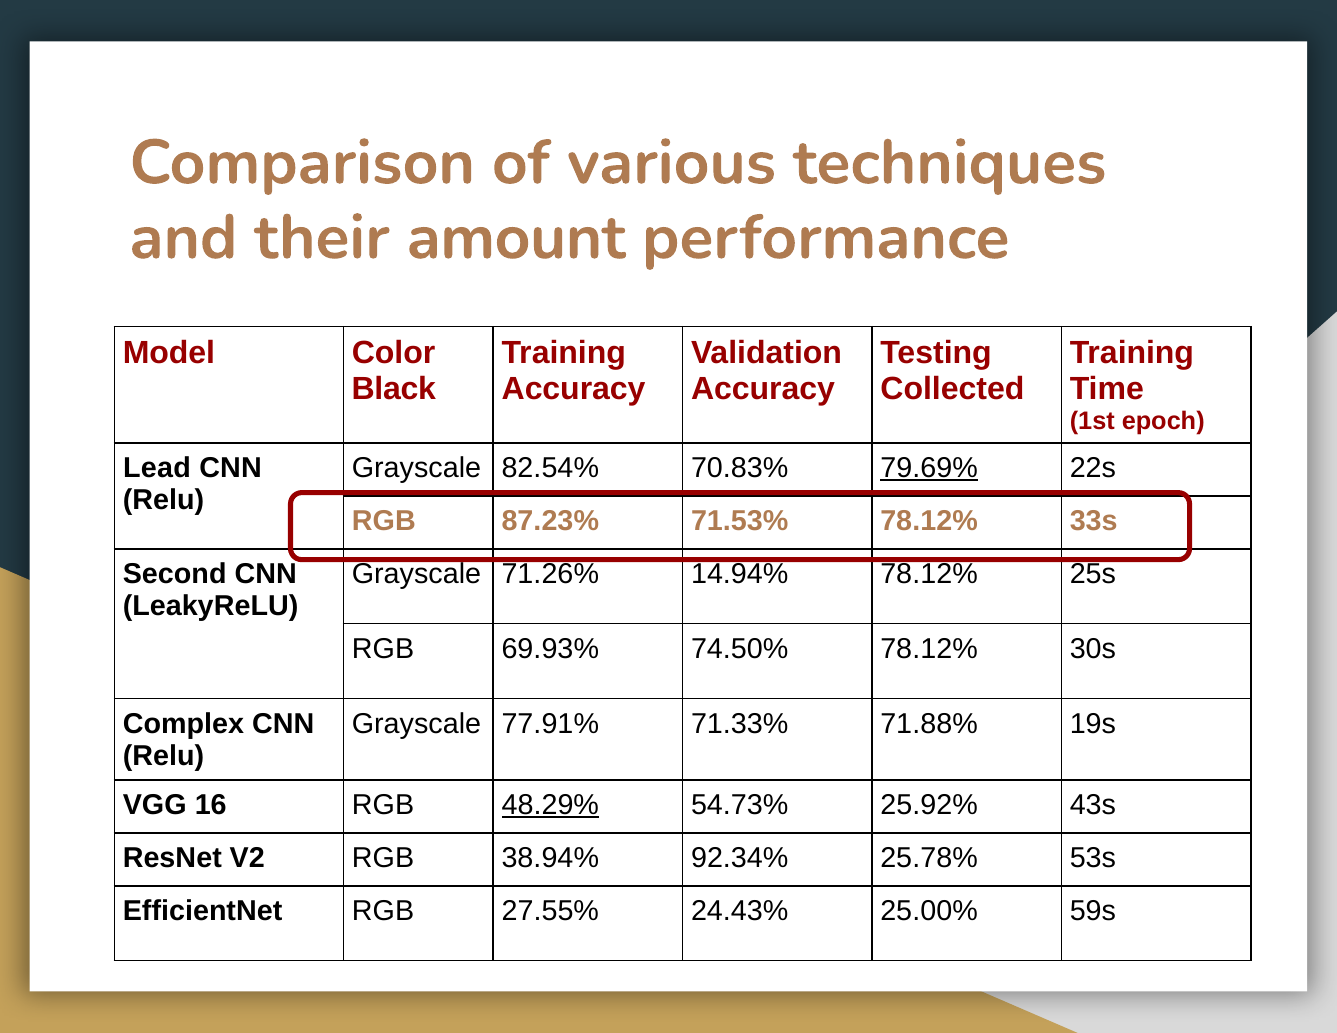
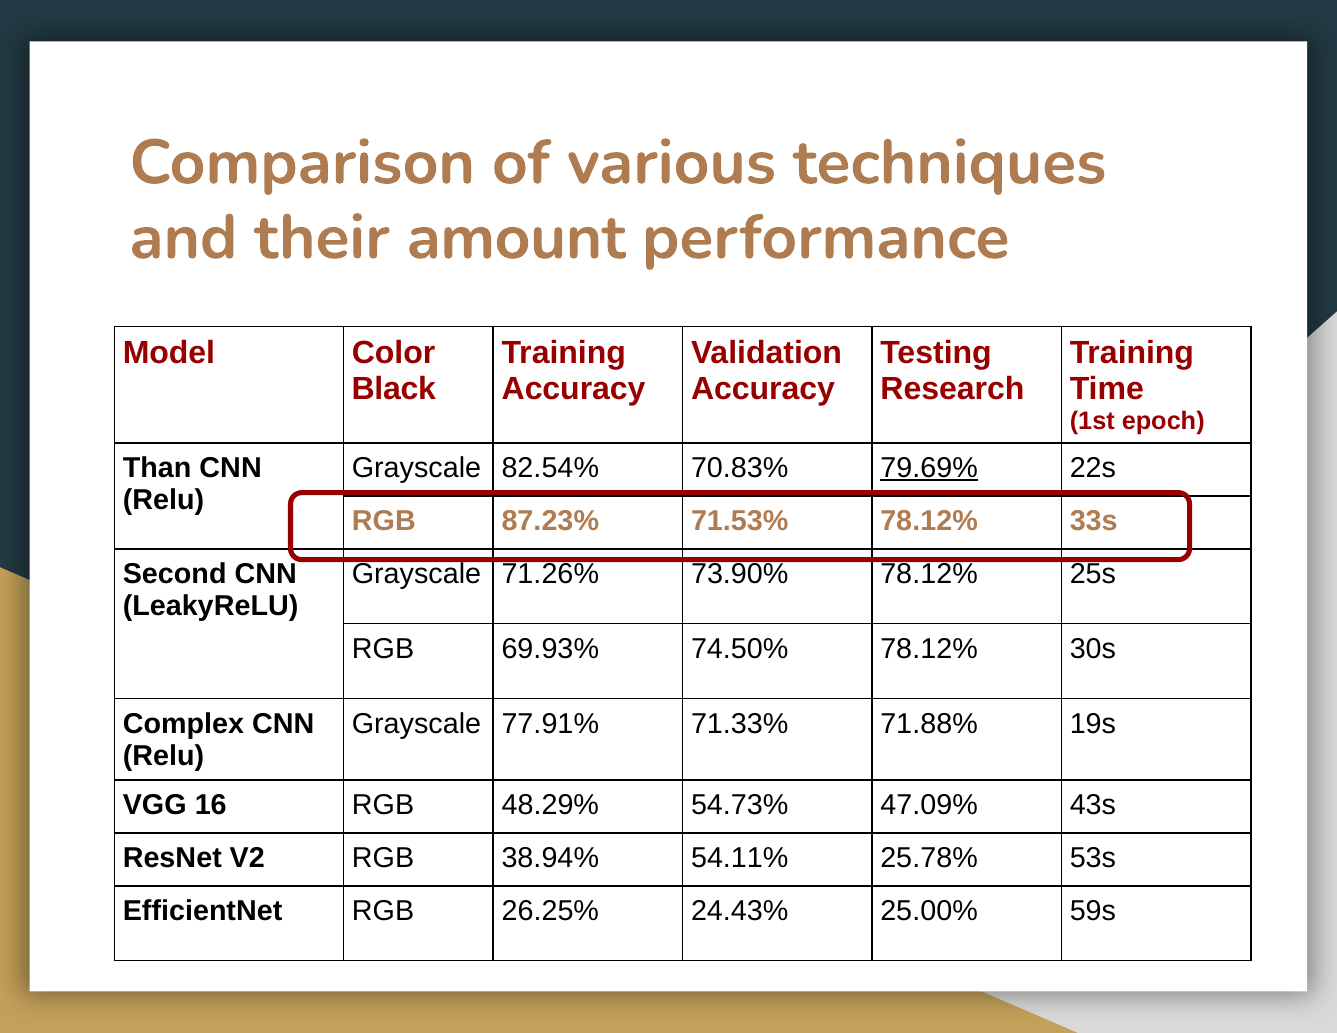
Collected: Collected -> Research
Lead: Lead -> Than
14.94%: 14.94% -> 73.90%
48.29% underline: present -> none
25.92%: 25.92% -> 47.09%
92.34%: 92.34% -> 54.11%
27.55%: 27.55% -> 26.25%
